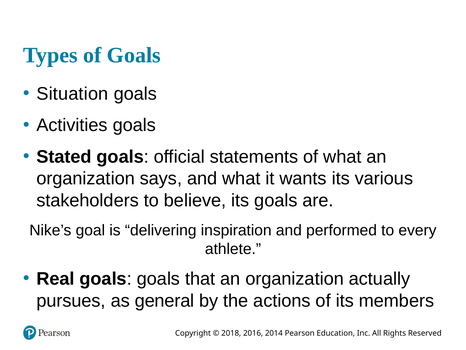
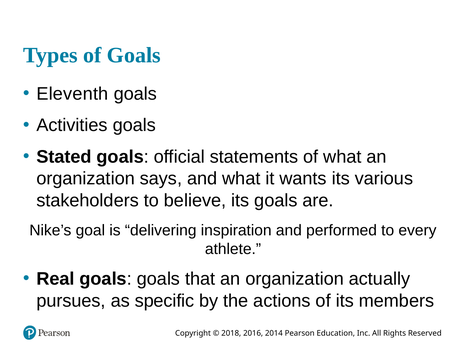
Situation: Situation -> Eleventh
general: general -> specific
